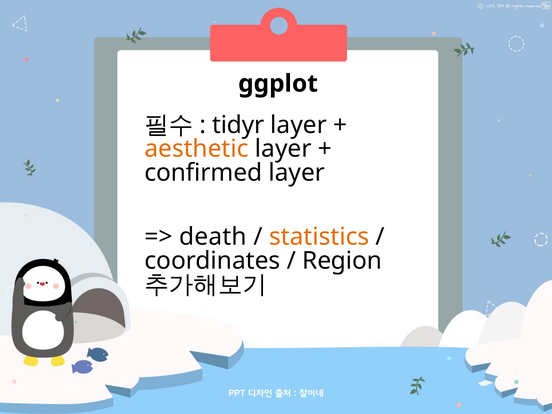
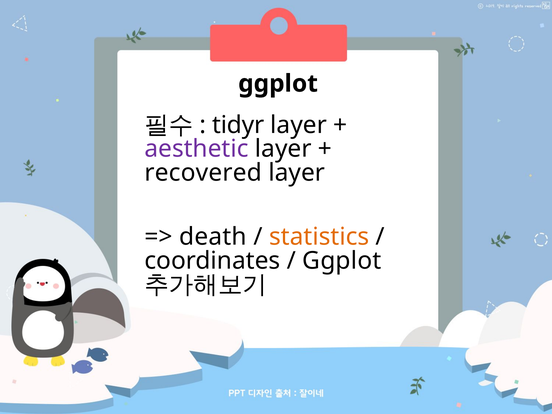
aesthetic colour: orange -> purple
confirmed: confirmed -> recovered
Region at (342, 261): Region -> Ggplot
